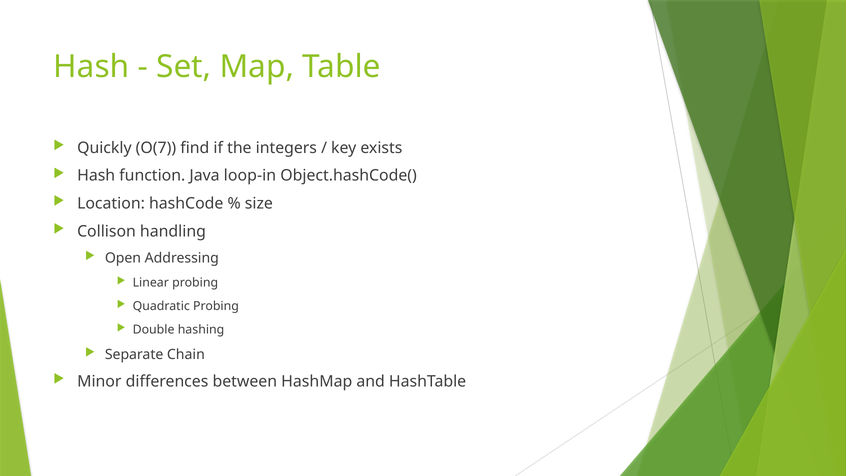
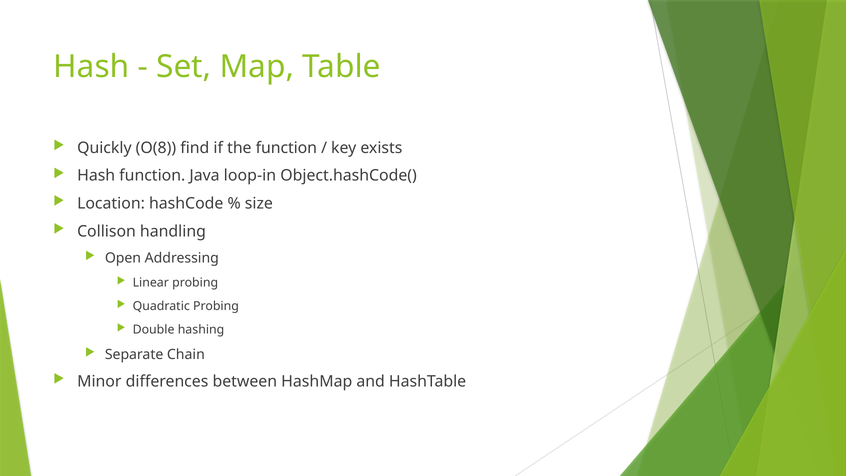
O(7: O(7 -> O(8
the integers: integers -> function
